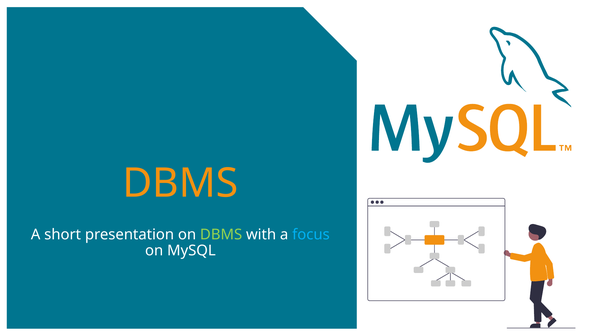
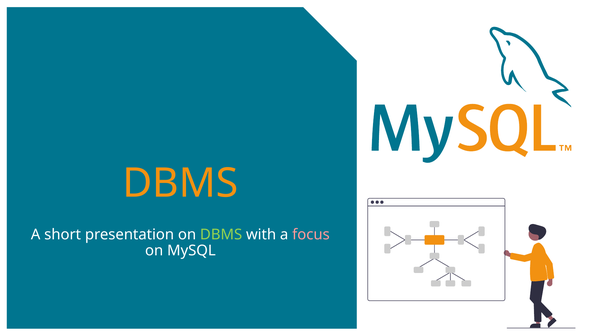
focus colour: light blue -> pink
